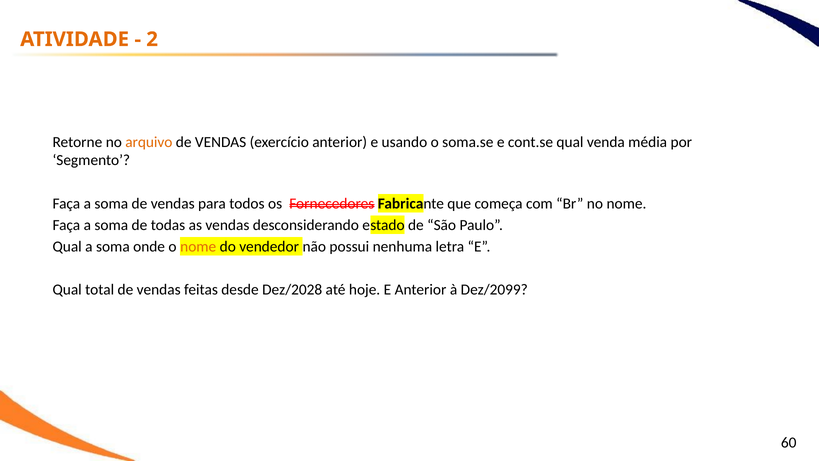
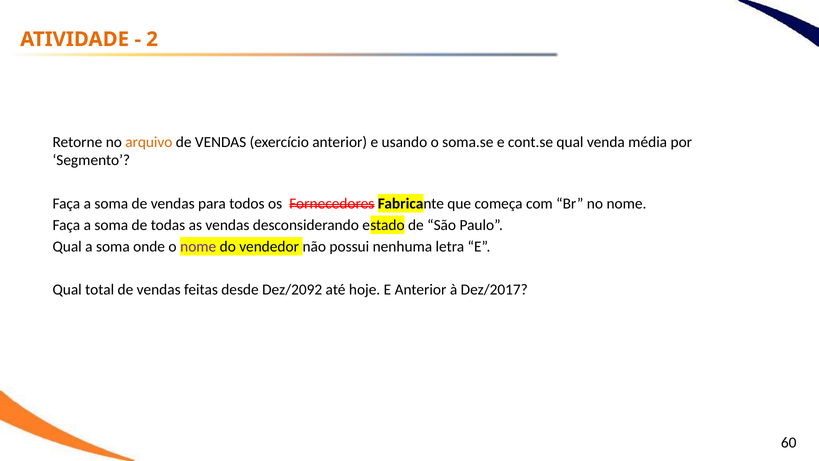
nome at (198, 246) colour: orange -> purple
Dez/2028: Dez/2028 -> Dez/2092
Dez/2099: Dez/2099 -> Dez/2017
